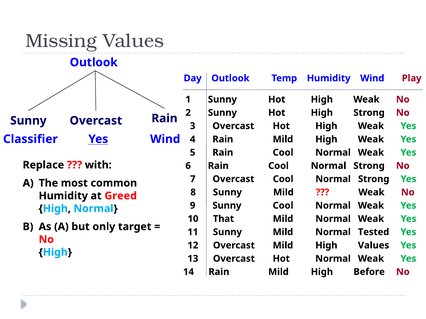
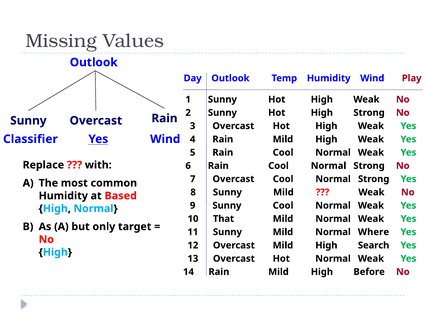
Greed: Greed -> Based
Tested: Tested -> Where
High Values: Values -> Search
